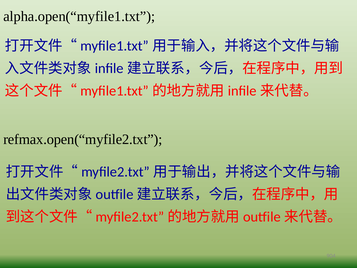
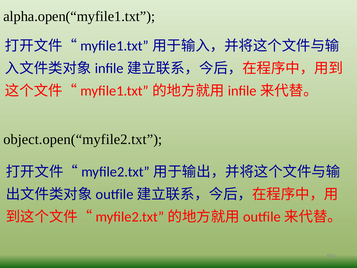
refmax.open(“myfile2.txt: refmax.open(“myfile2.txt -> object.open(“myfile2.txt
